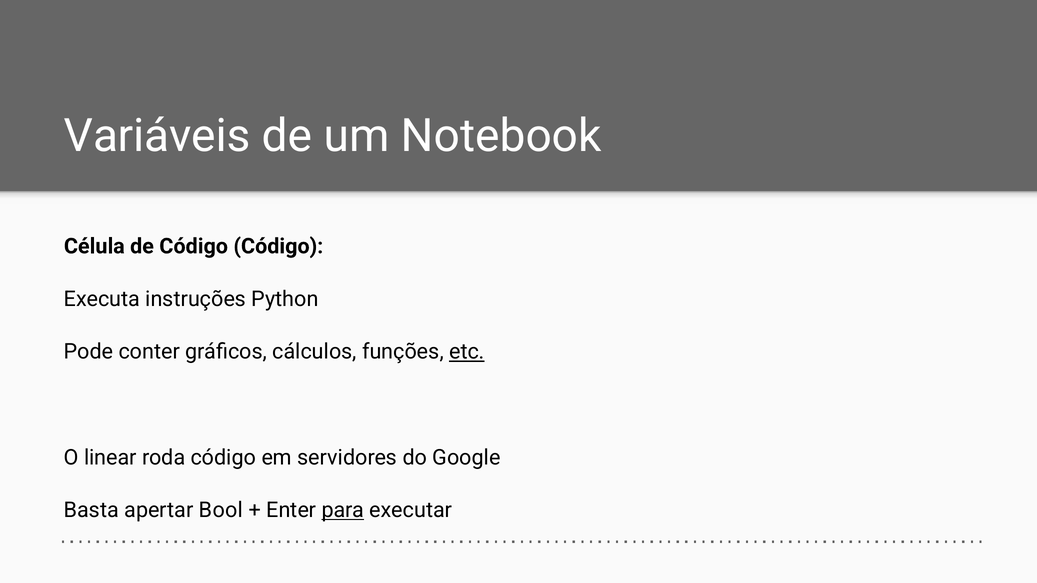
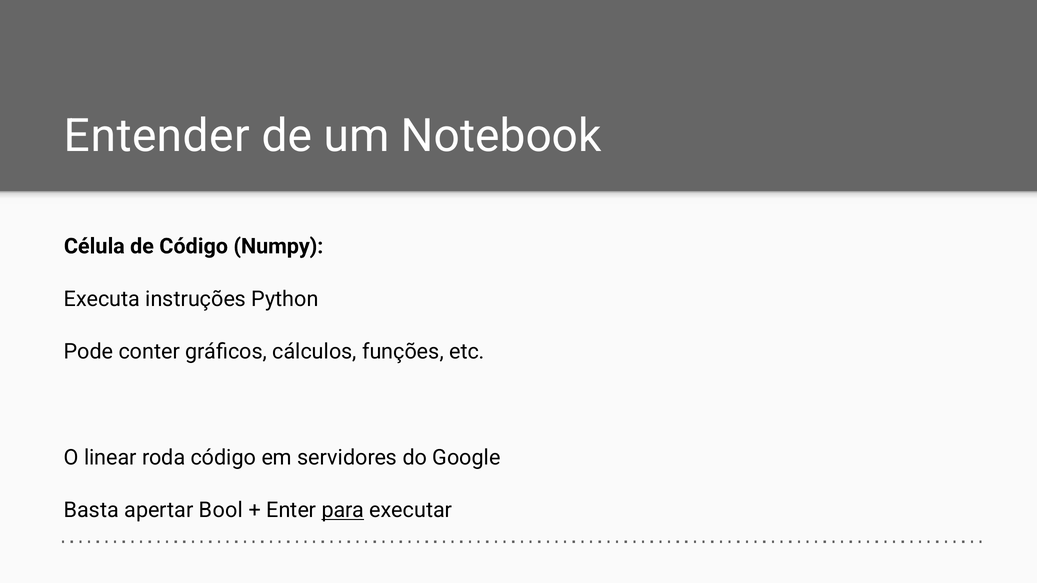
Variáveis: Variáveis -> Entender
Código Código: Código -> Numpy
etc underline: present -> none
